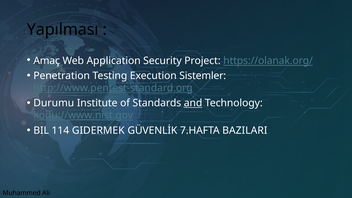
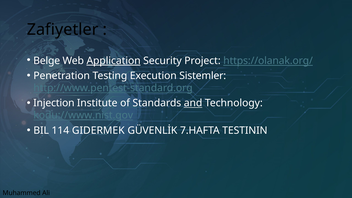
Yapılması: Yapılması -> Zafiyetler
Amaç: Amaç -> Belge
Application underline: none -> present
Durumu: Durumu -> Injection
BAZILARI: BAZILARI -> TESTININ
